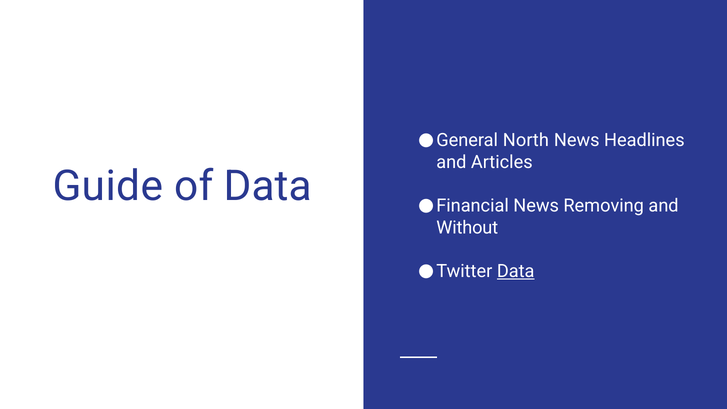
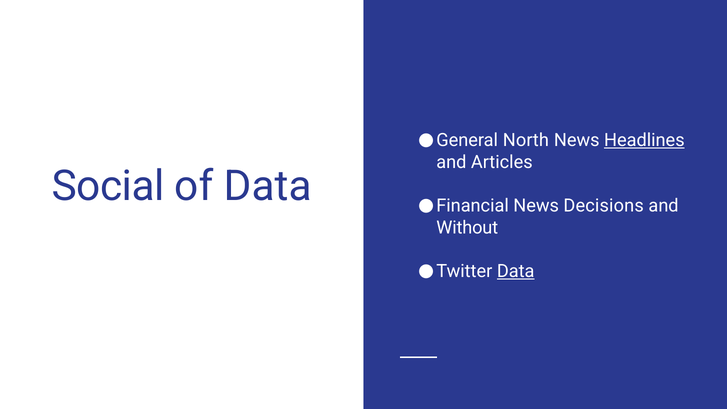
Headlines underline: none -> present
Guide: Guide -> Social
Removing: Removing -> Decisions
